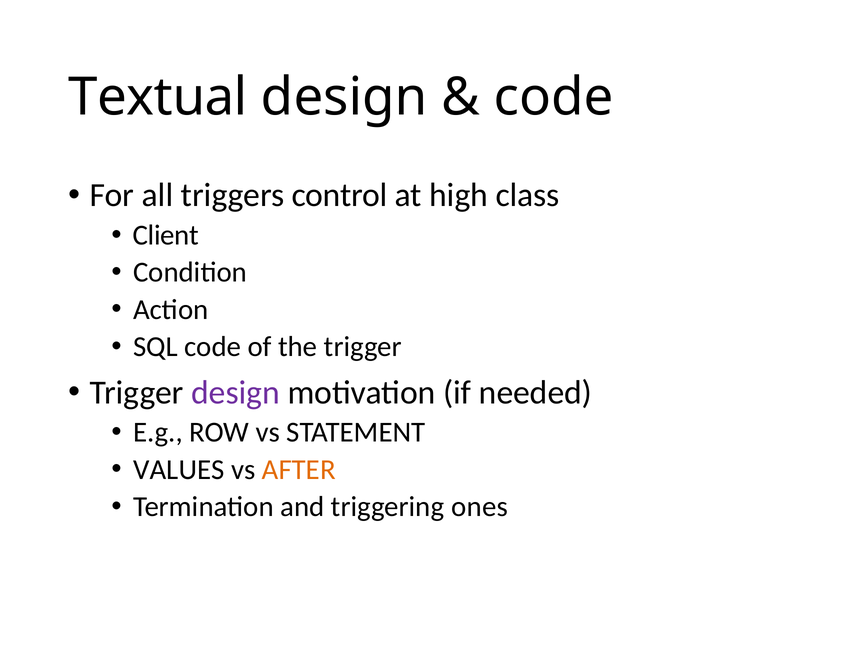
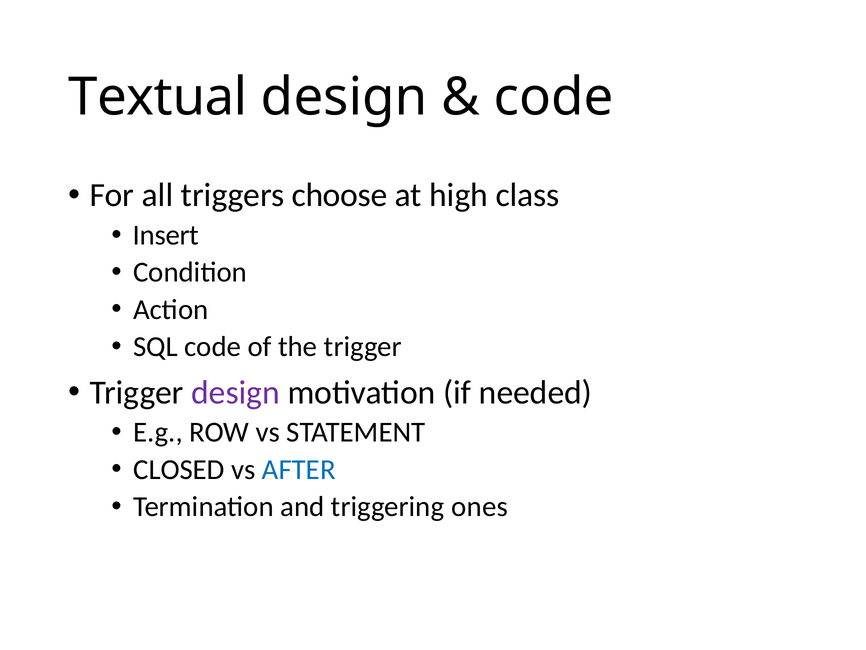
control: control -> choose
Client: Client -> Insert
VALUES: VALUES -> CLOSED
AFTER colour: orange -> blue
